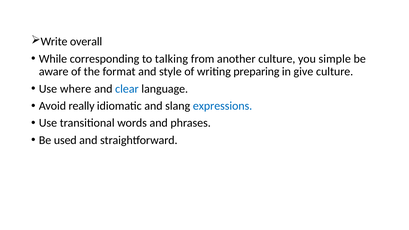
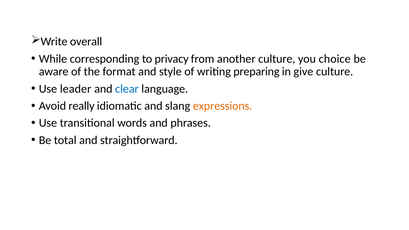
talking: talking -> privacy
simple: simple -> choice
where: where -> leader
expressions colour: blue -> orange
used: used -> total
